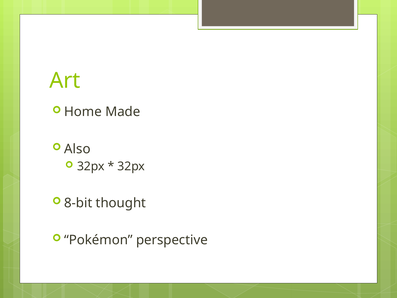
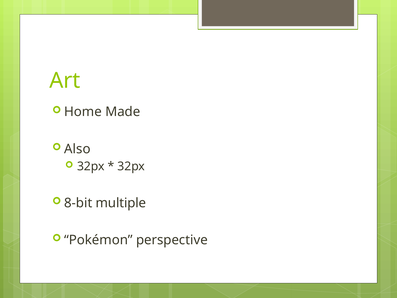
thought: thought -> multiple
